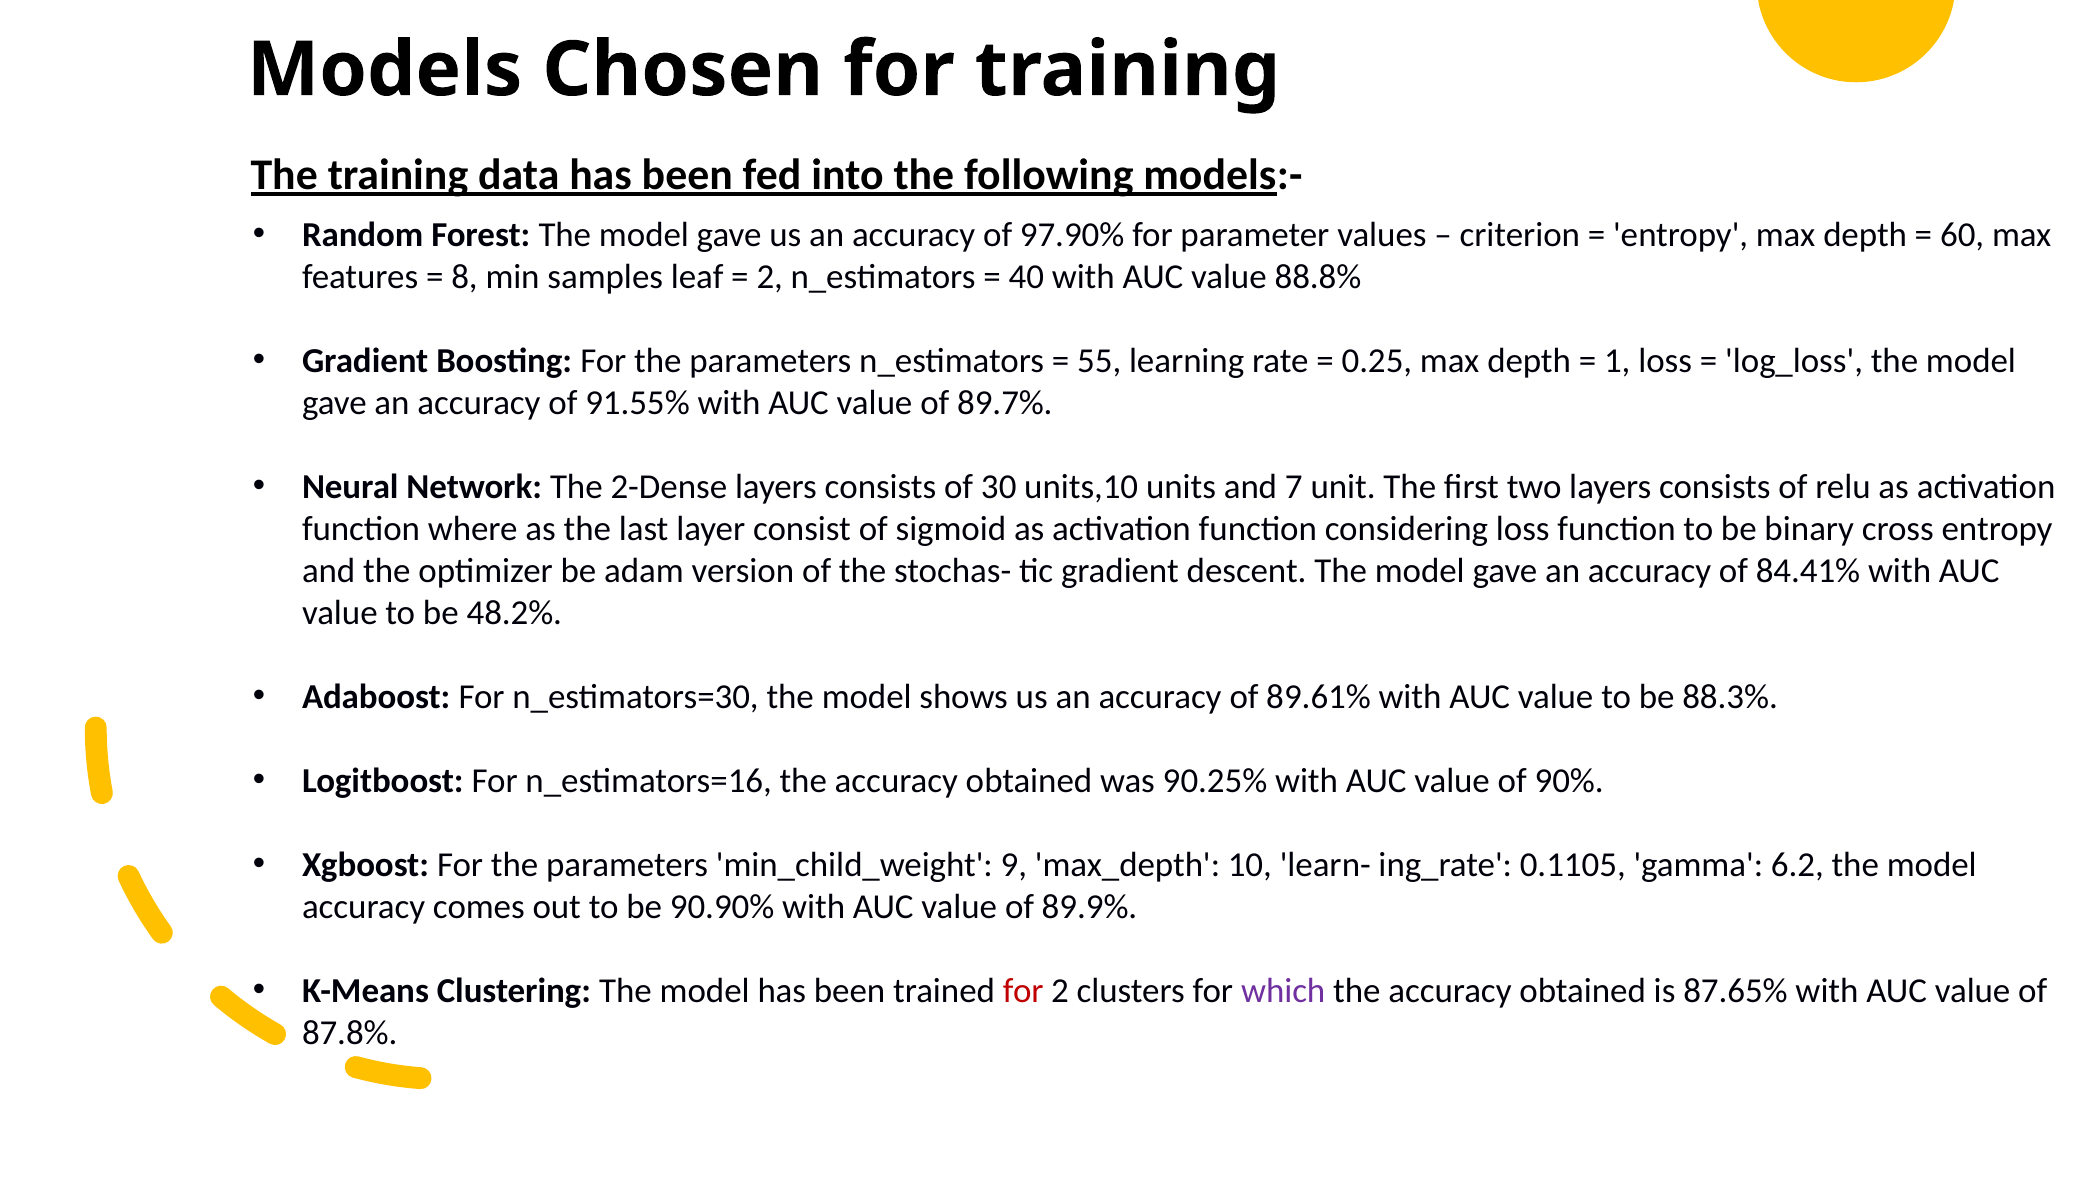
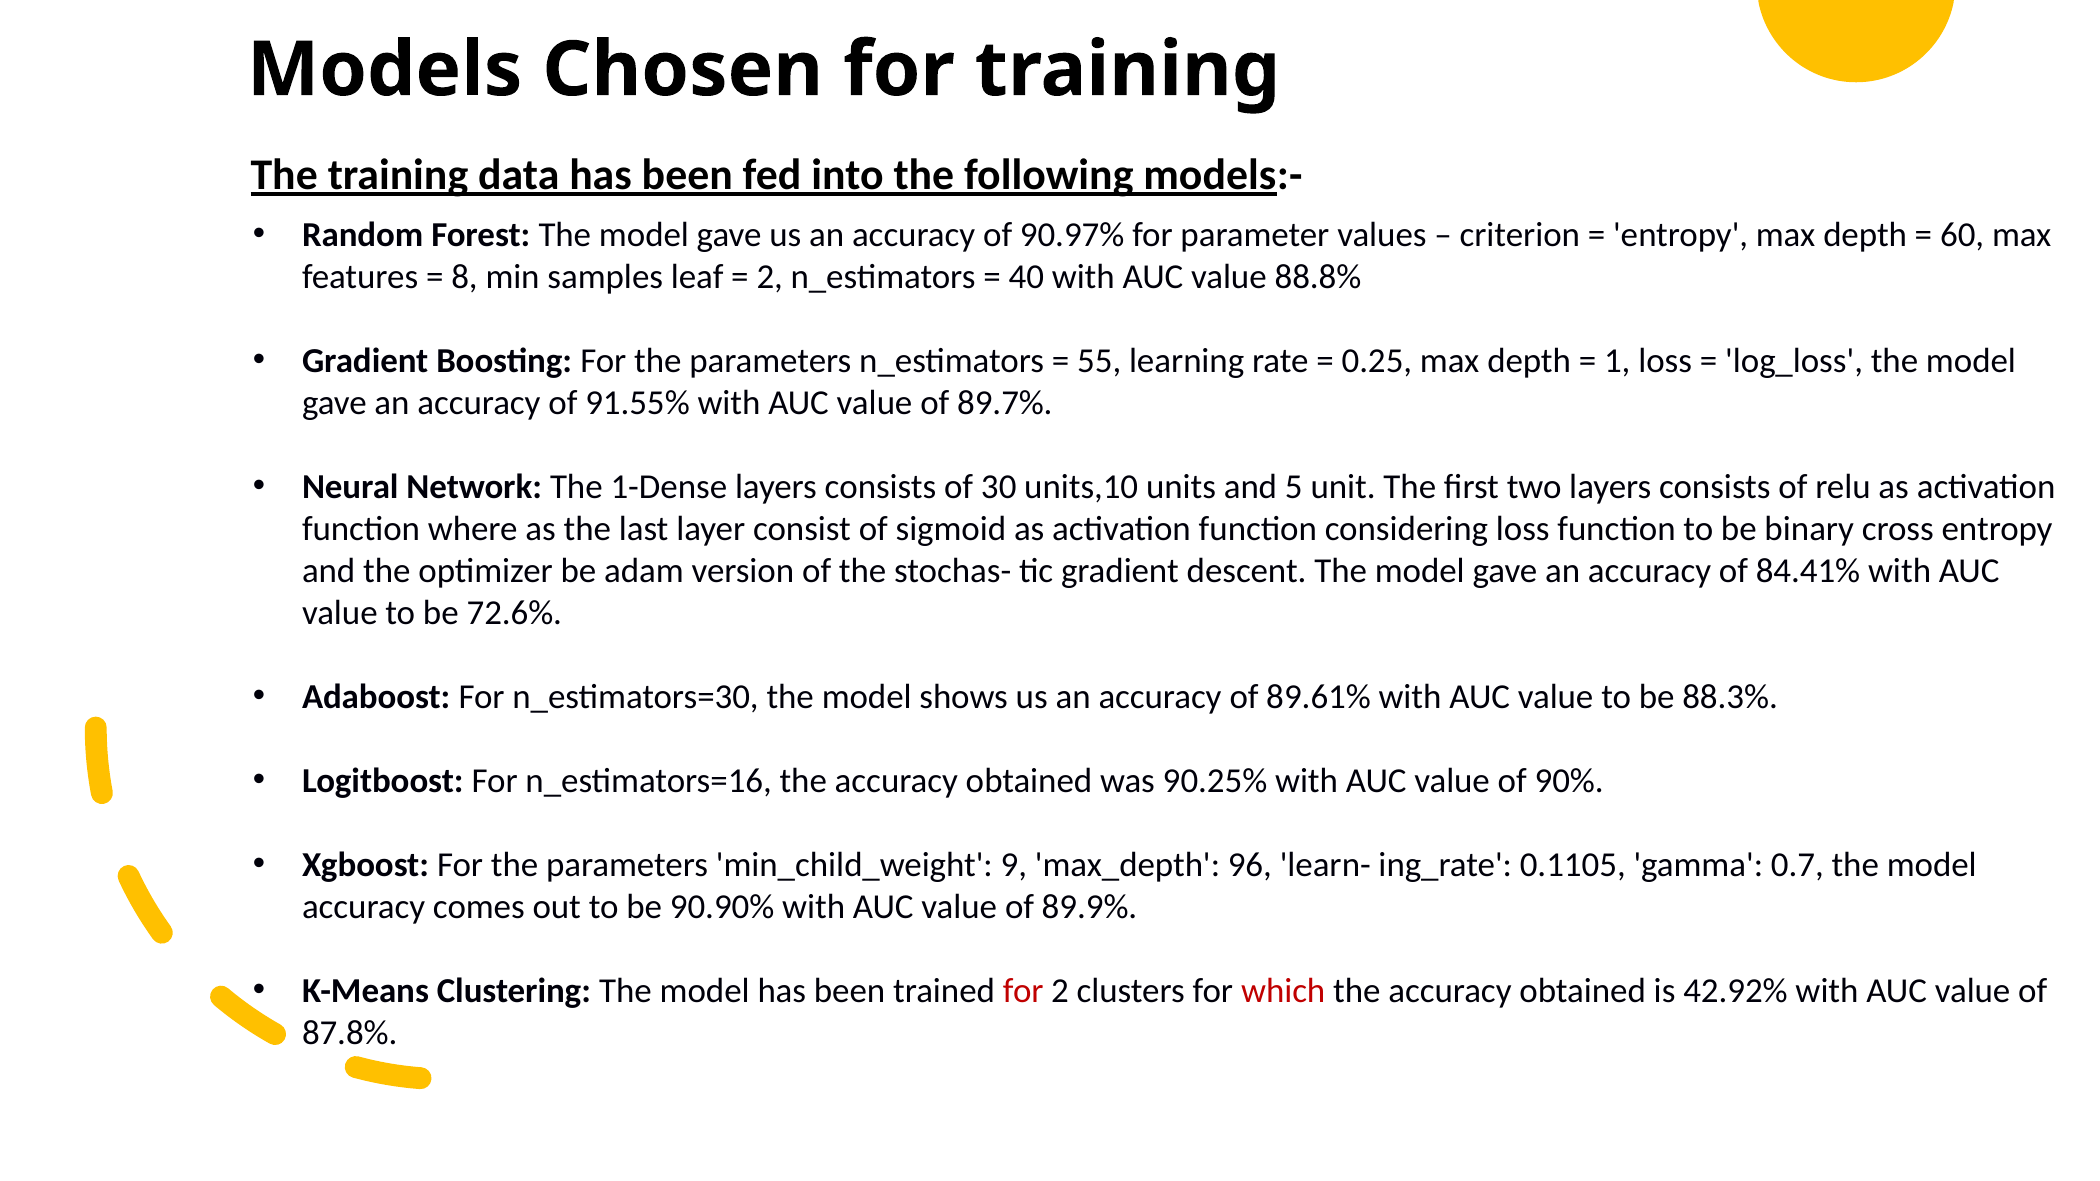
97.90%: 97.90% -> 90.97%
2-Dense: 2-Dense -> 1-Dense
7: 7 -> 5
48.2%: 48.2% -> 72.6%
10: 10 -> 96
6.2: 6.2 -> 0.7
which colour: purple -> red
87.65%: 87.65% -> 42.92%
